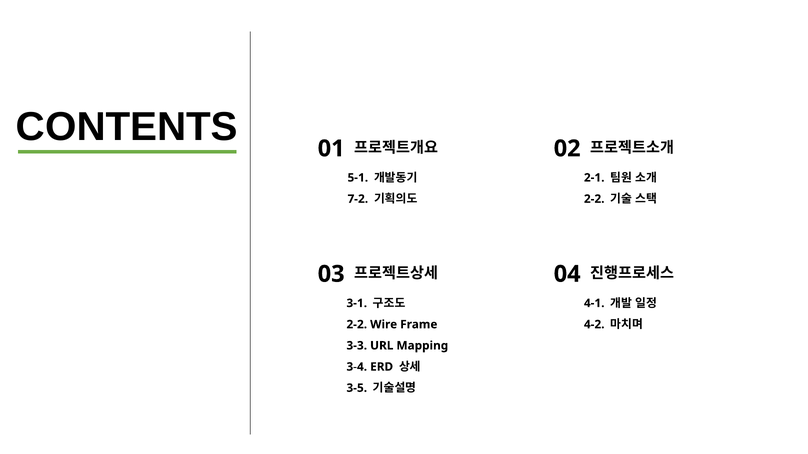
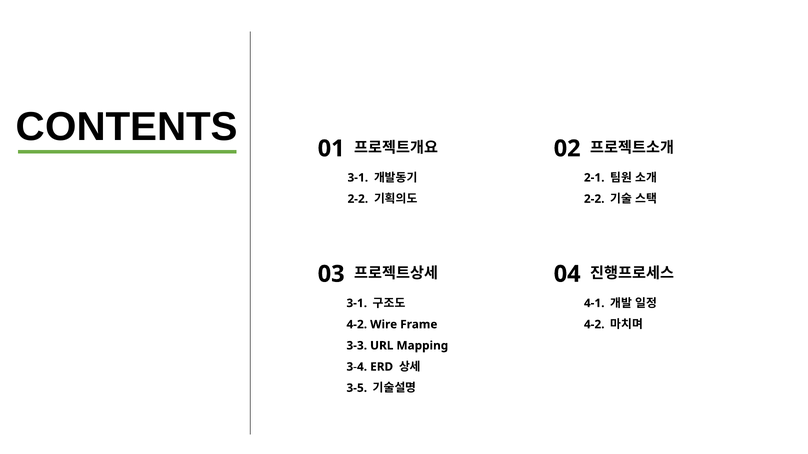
5-1 at (358, 178): 5-1 -> 3-1
7-2 at (358, 199): 7-2 -> 2-2
2-2 at (357, 325): 2-2 -> 4-2
